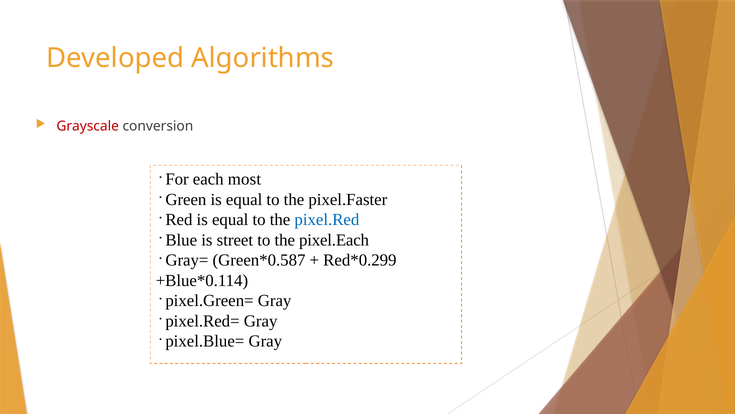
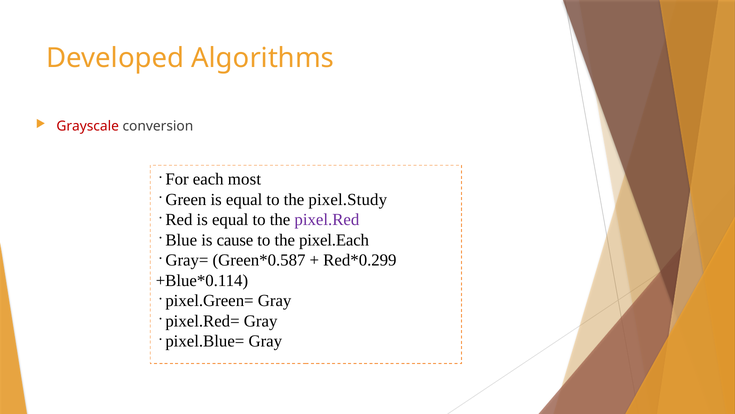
pixel.Faster: pixel.Faster -> pixel.Study
pixel.Red colour: blue -> purple
street: street -> cause
